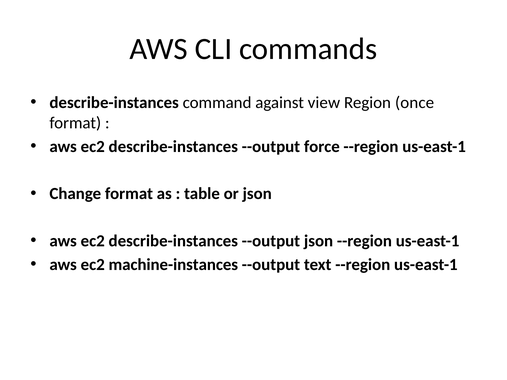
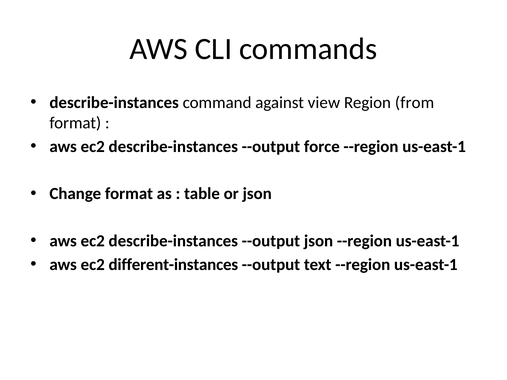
once: once -> from
machine-instances: machine-instances -> different-instances
